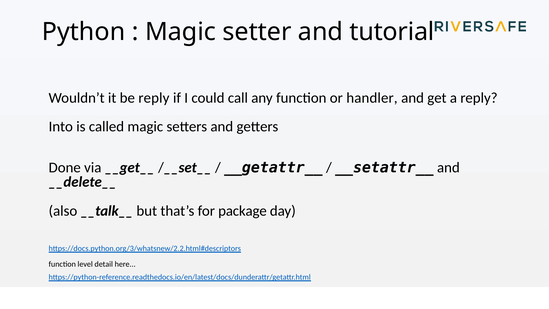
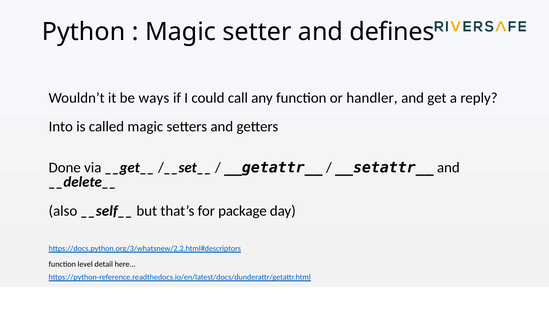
tutorial: tutorial -> defines
be reply: reply -> ways
__talk__: __talk__ -> __self__
